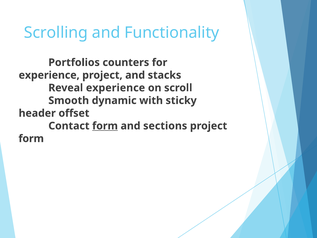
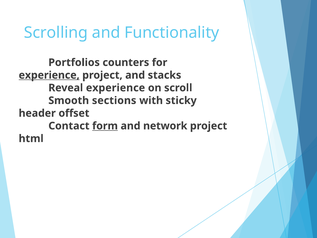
experience at (49, 75) underline: none -> present
dynamic: dynamic -> sections
sections: sections -> network
form at (31, 138): form -> html
